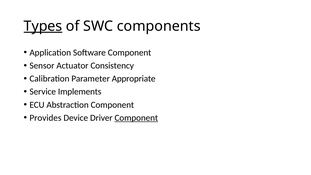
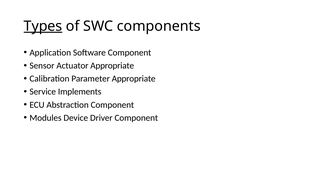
Actuator Consistency: Consistency -> Appropriate
Provides: Provides -> Modules
Component at (136, 118) underline: present -> none
